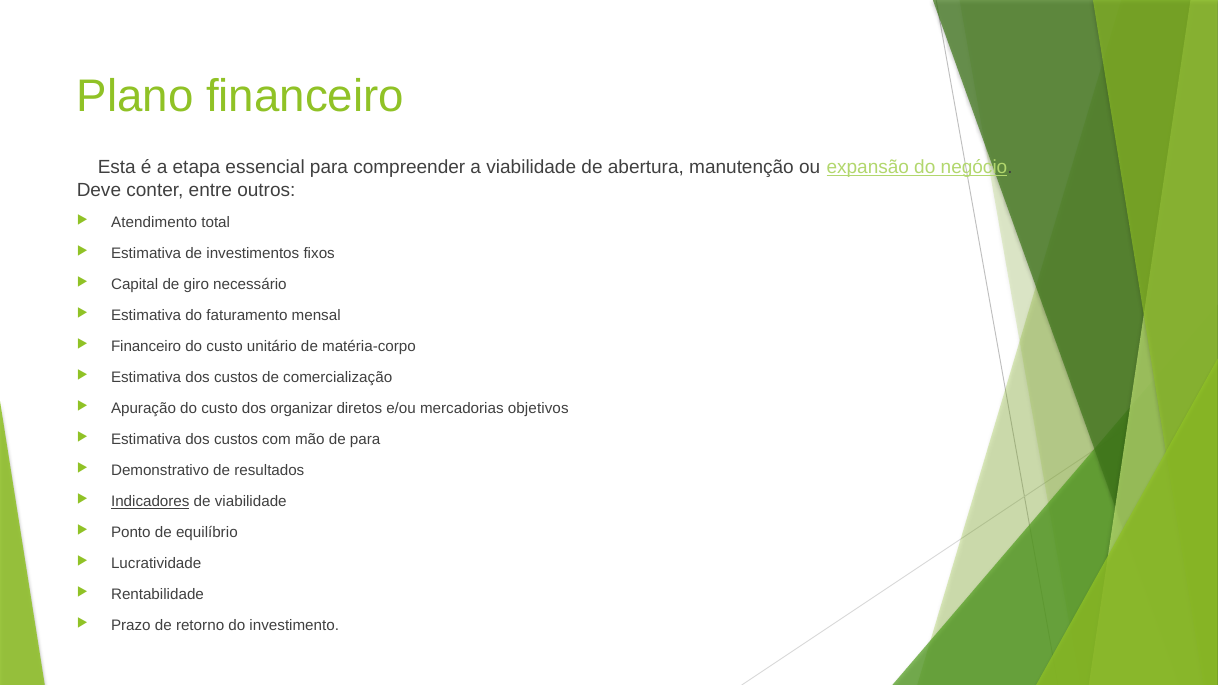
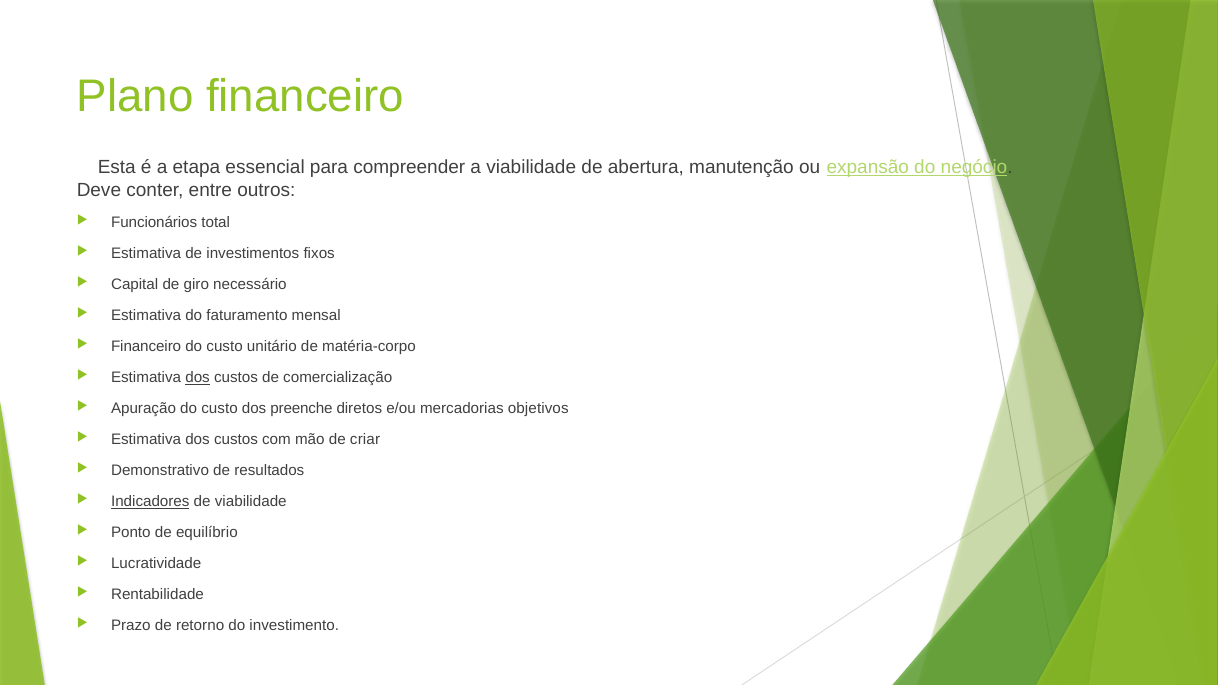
Atendimento: Atendimento -> Funcionários
dos at (198, 378) underline: none -> present
organizar: organizar -> preenche
de para: para -> criar
